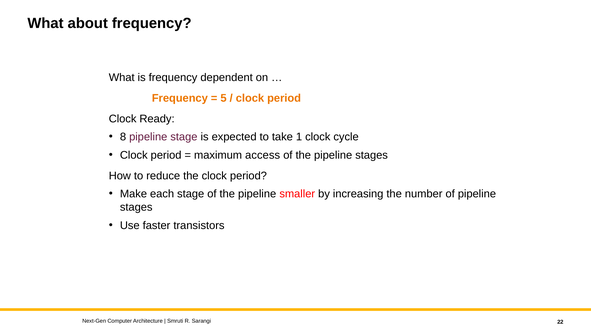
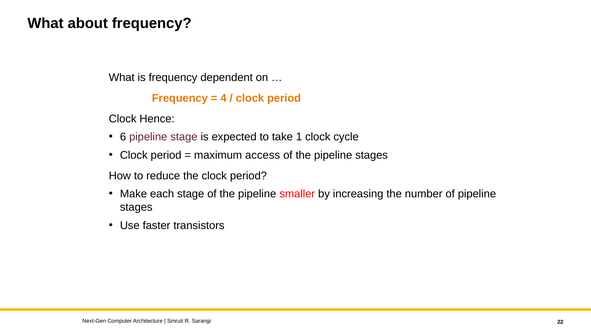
5: 5 -> 4
Ready: Ready -> Hence
8: 8 -> 6
